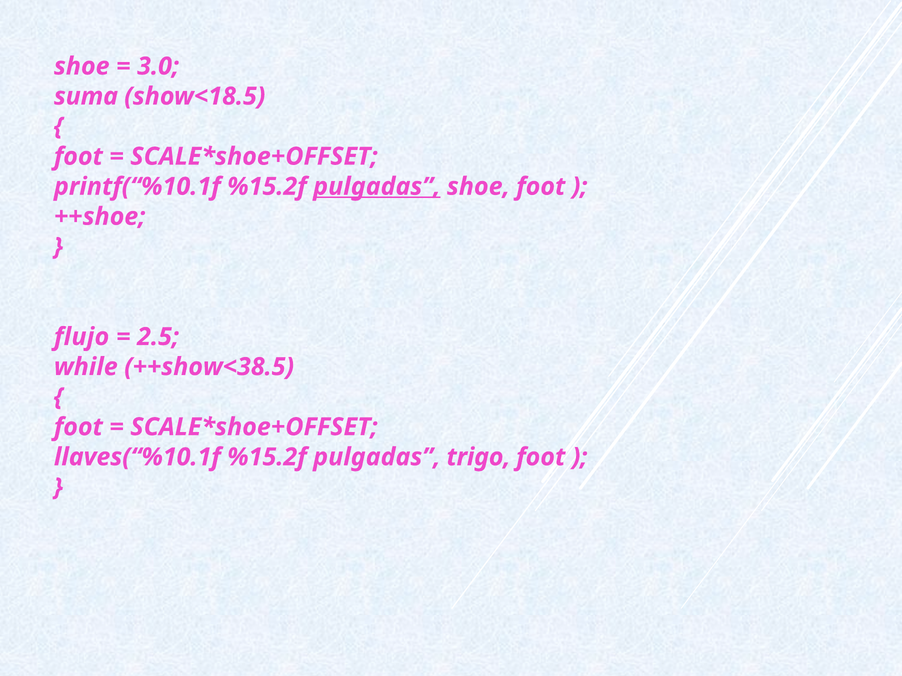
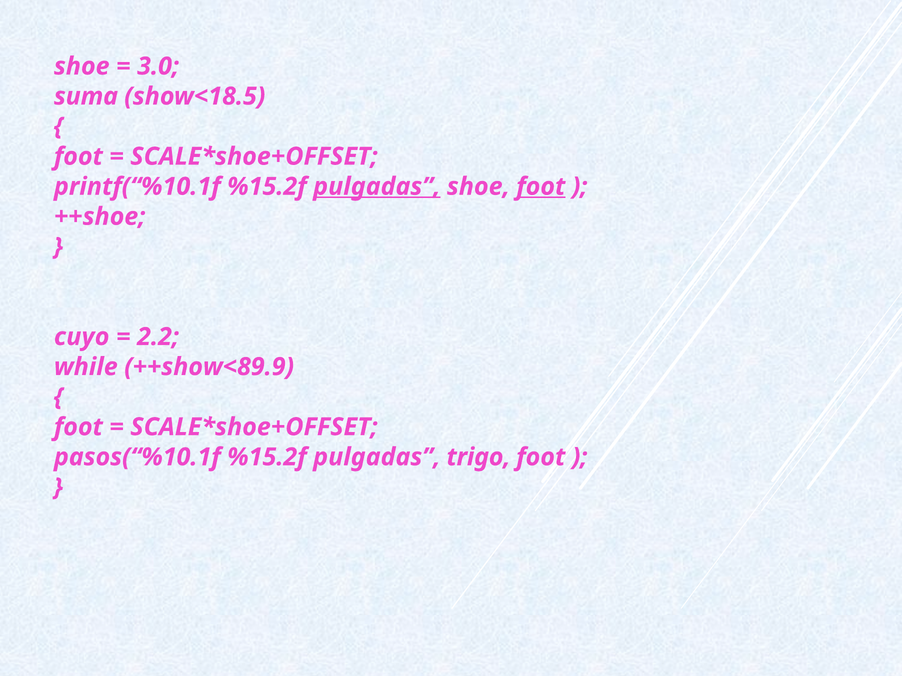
foot at (541, 187) underline: none -> present
flujo: flujo -> cuyo
2.5: 2.5 -> 2.2
++show<38.5: ++show<38.5 -> ++show<89.9
llaves(“%10.1f: llaves(“%10.1f -> pasos(“%10.1f
